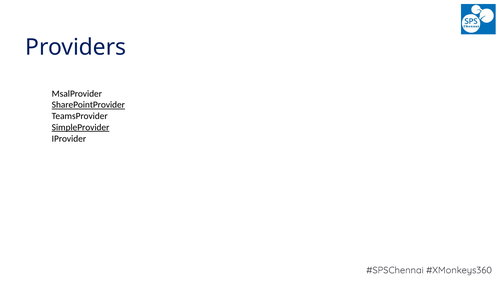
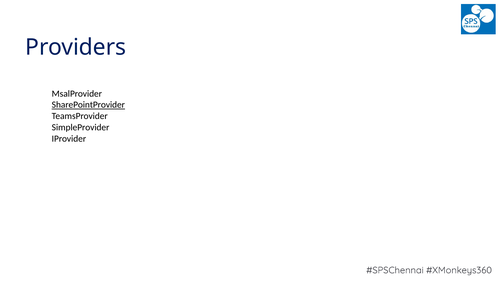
SimpleProvider underline: present -> none
